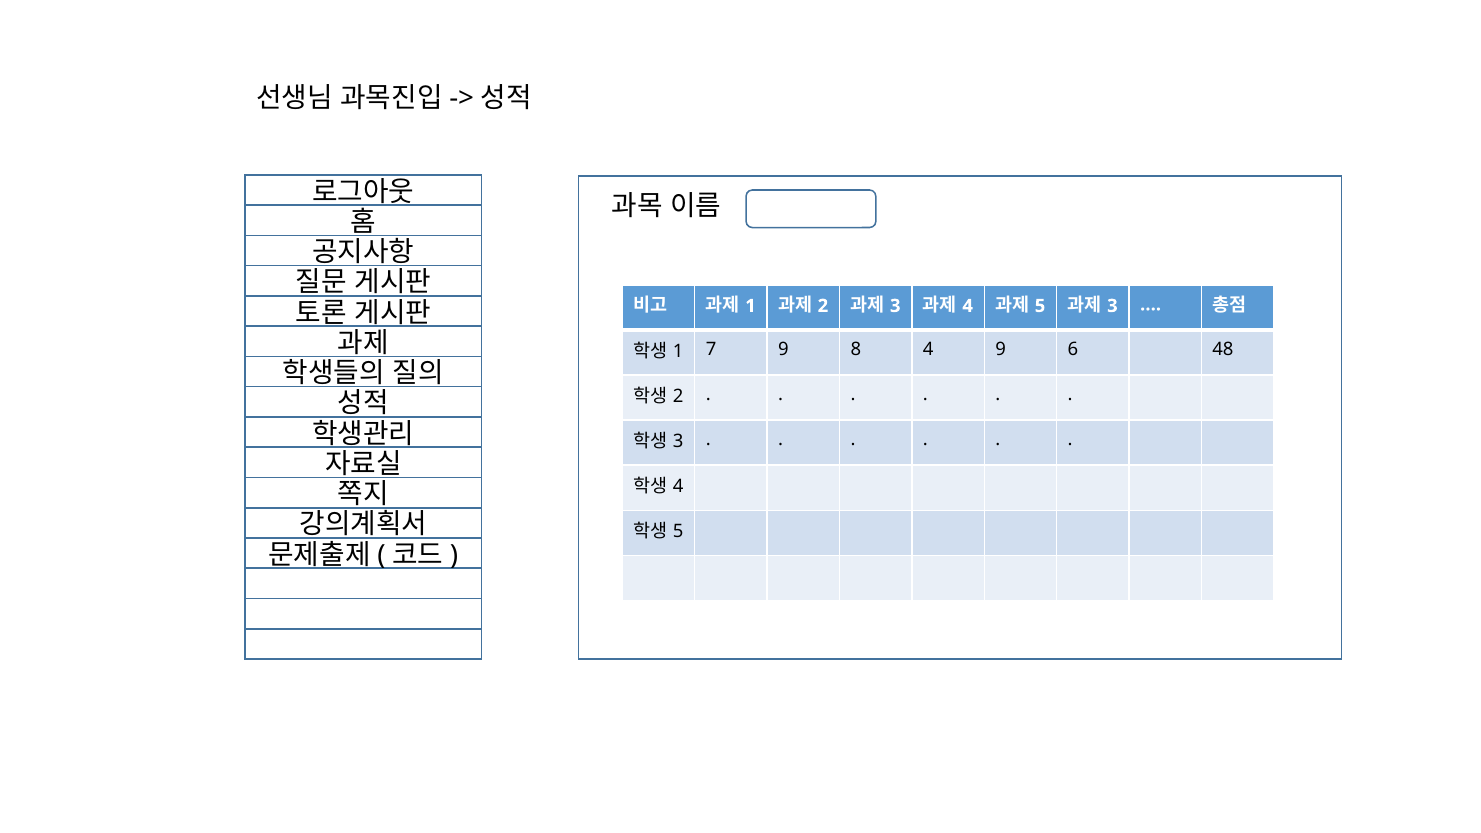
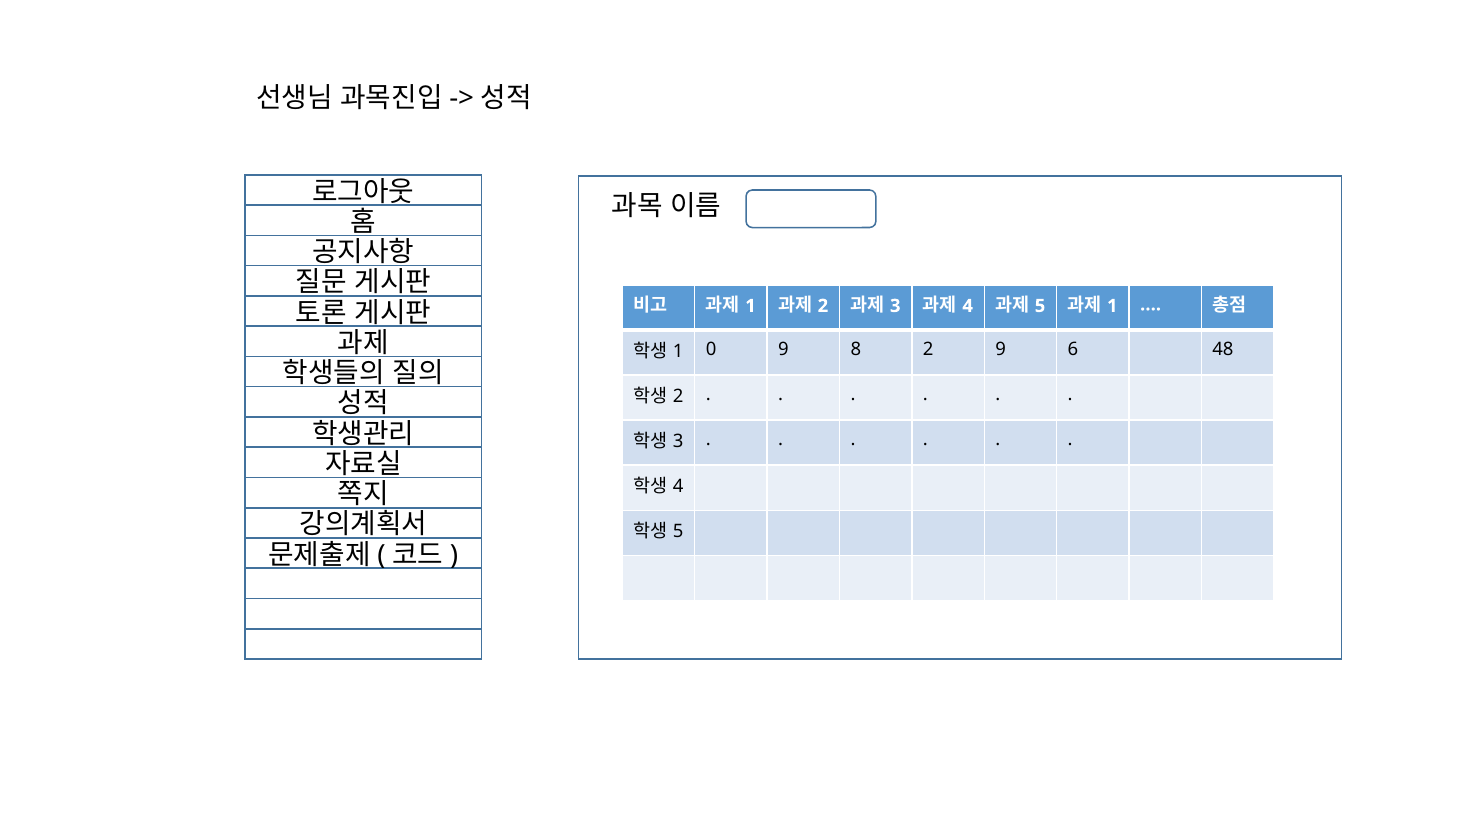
3 at (1112, 306): 3 -> 1
7: 7 -> 0
8 4: 4 -> 2
